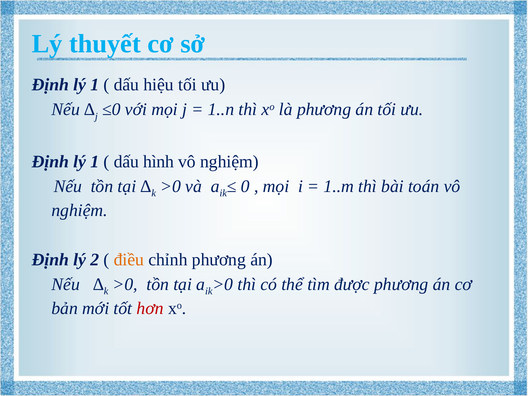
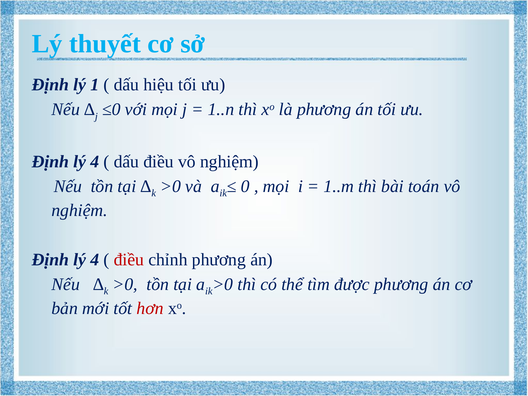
1 at (95, 162): 1 -> 4
dấu hình: hình -> điều
2 at (95, 260): 2 -> 4
điều at (129, 260) colour: orange -> red
